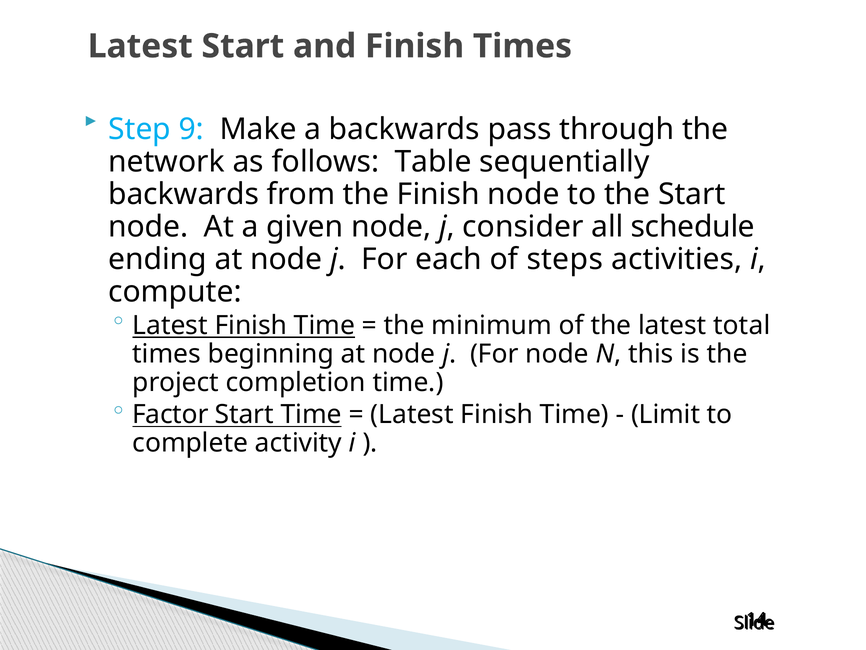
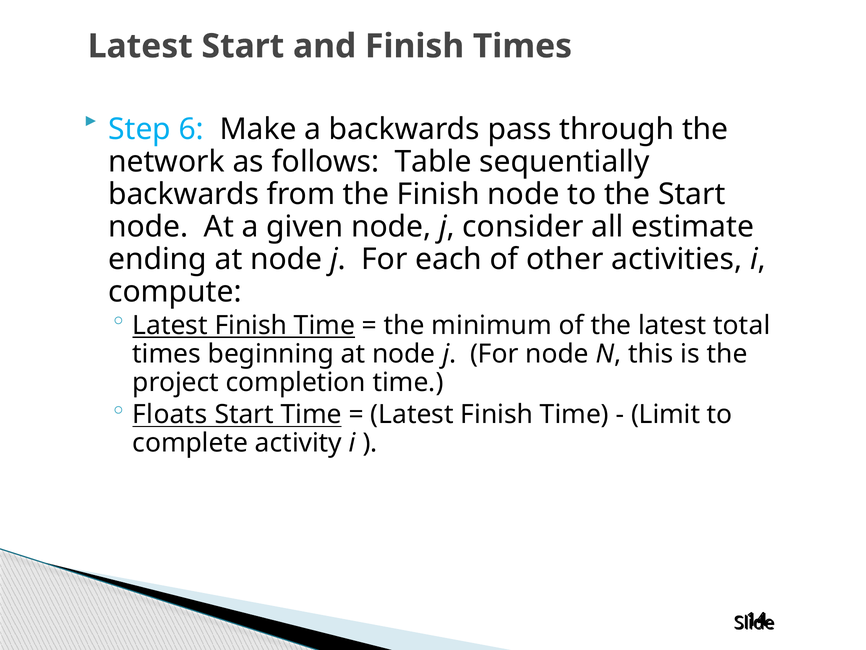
9: 9 -> 6
schedule: schedule -> estimate
steps: steps -> other
Factor: Factor -> Floats
